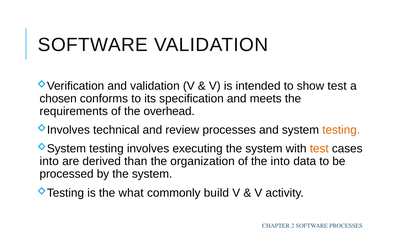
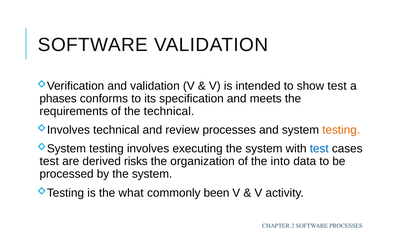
chosen: chosen -> phases
the overhead: overhead -> technical
test at (319, 148) colour: orange -> blue
into at (49, 161): into -> test
than: than -> risks
build: build -> been
